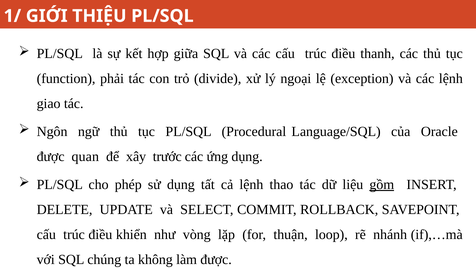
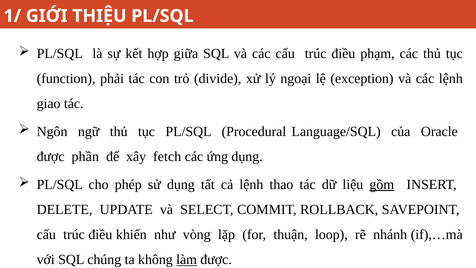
thanh: thanh -> phạm
quan: quan -> phần
trước: trước -> fetch
làm underline: none -> present
